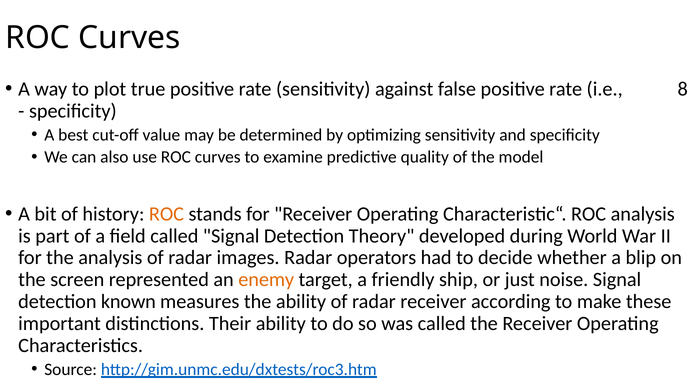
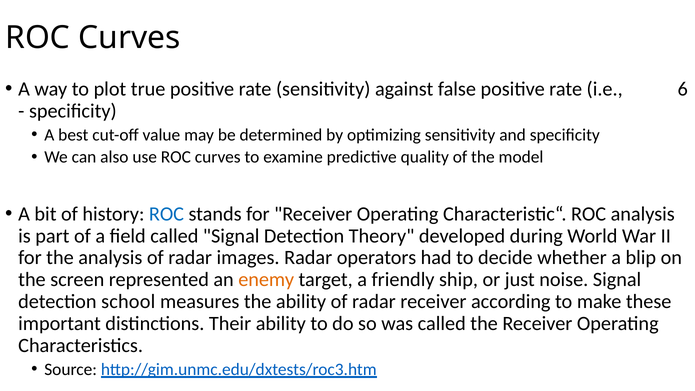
8: 8 -> 6
ROC at (167, 214) colour: orange -> blue
known: known -> school
